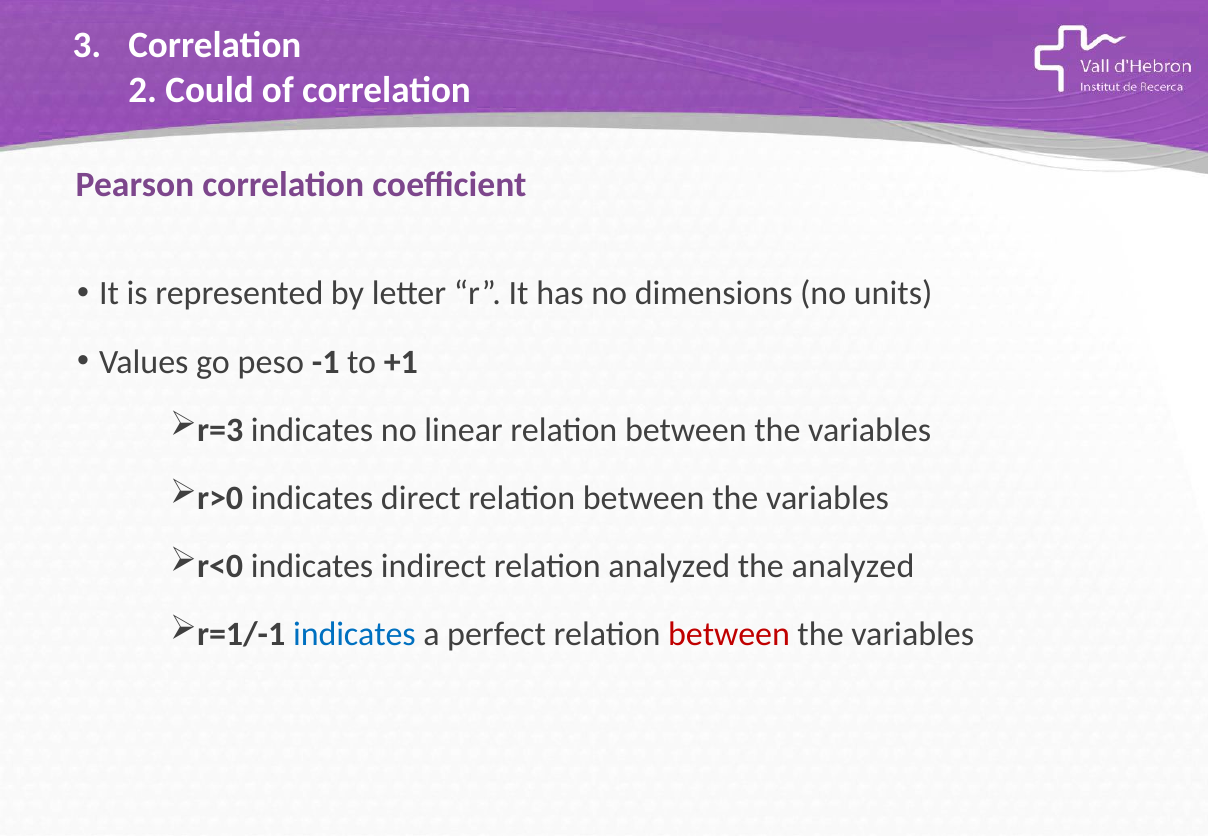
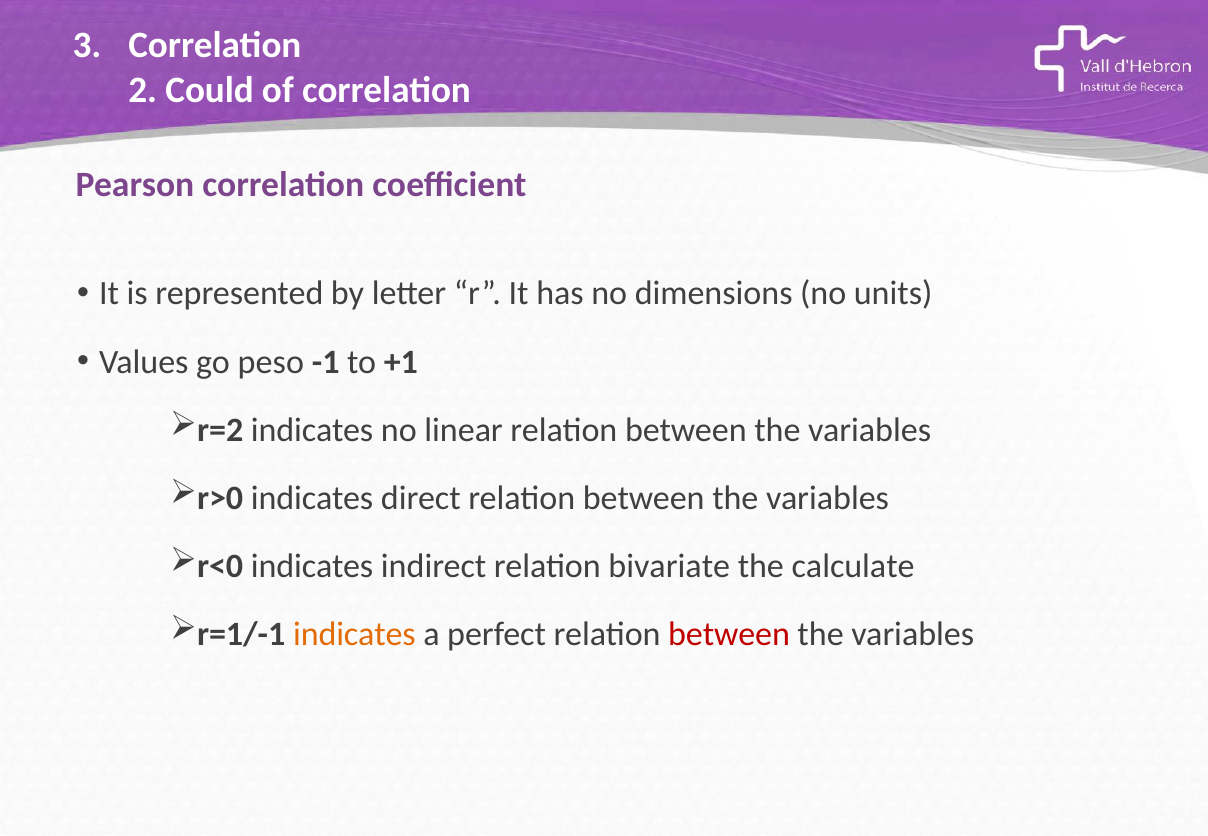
r=3: r=3 -> r=2
relation analyzed: analyzed -> bivariate
the analyzed: analyzed -> calculate
indicates at (354, 634) colour: blue -> orange
